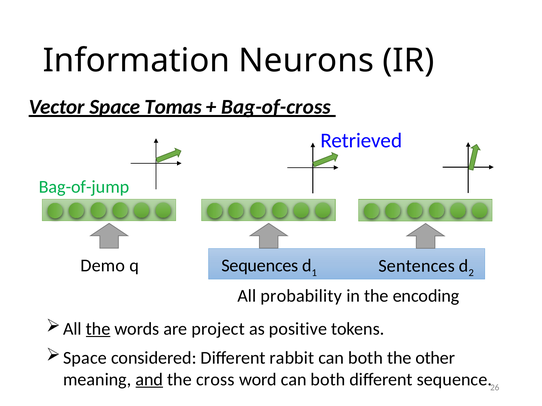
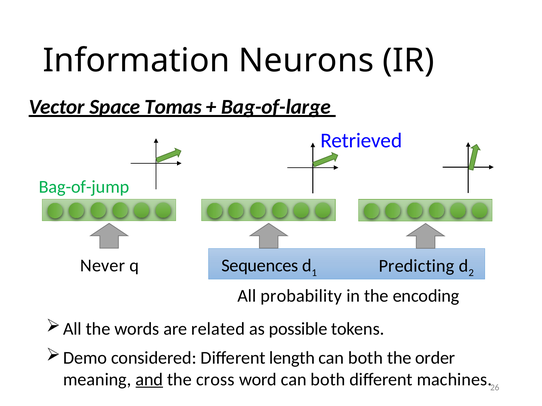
Bag-of-cross: Bag-of-cross -> Bag-of-large
Demo: Demo -> Never
Sentences: Sentences -> Predicting
the at (98, 329) underline: present -> none
project: project -> related
positive: positive -> possible
Space at (85, 358): Space -> Demo
rabbit: rabbit -> length
other: other -> order
sequence: sequence -> machines
